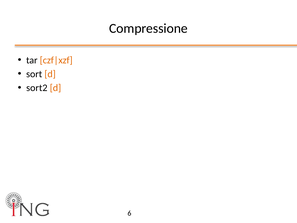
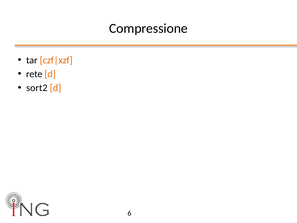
sort: sort -> rete
